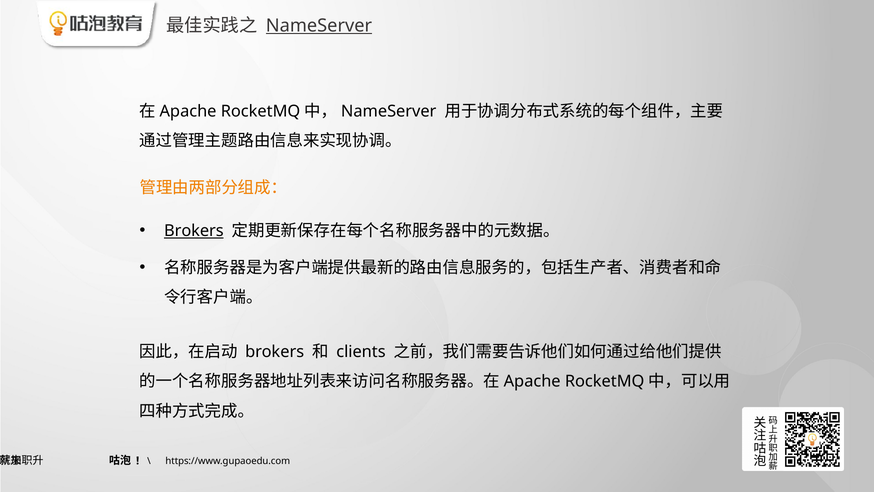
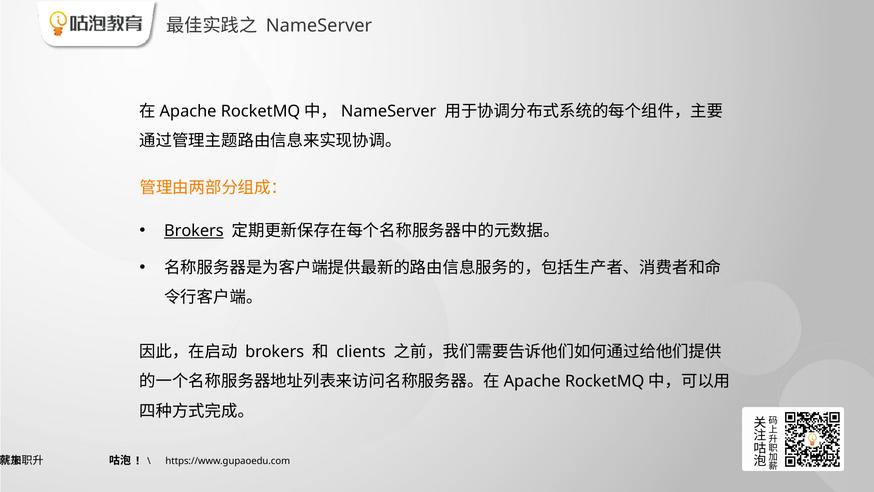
NameServer underline: present -> none
